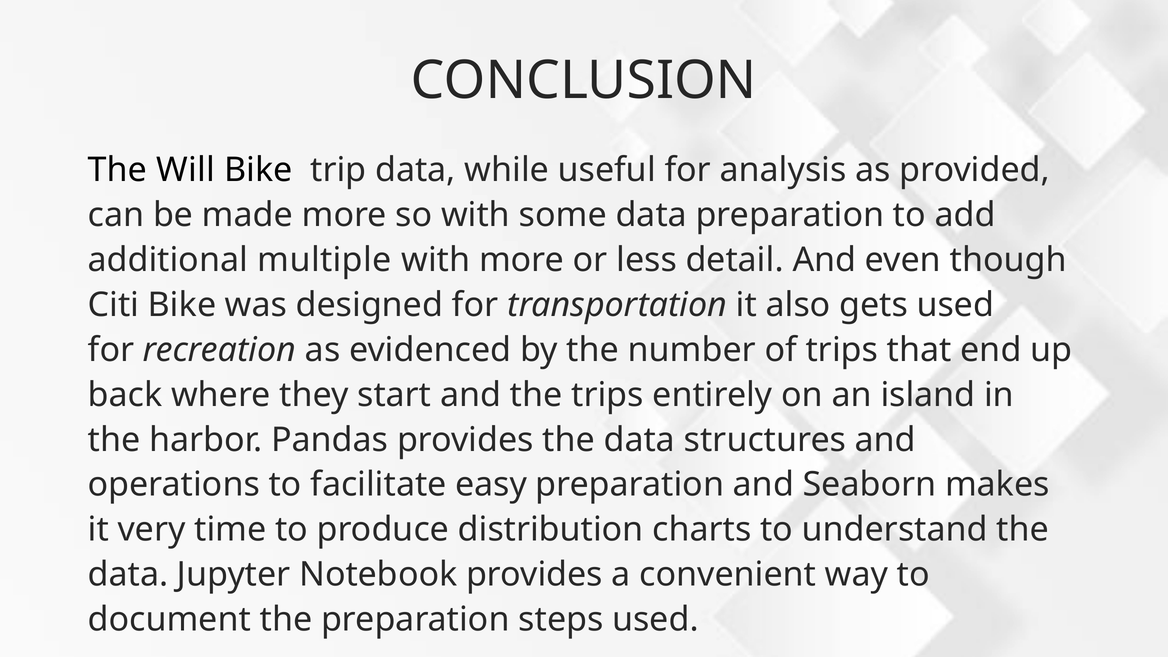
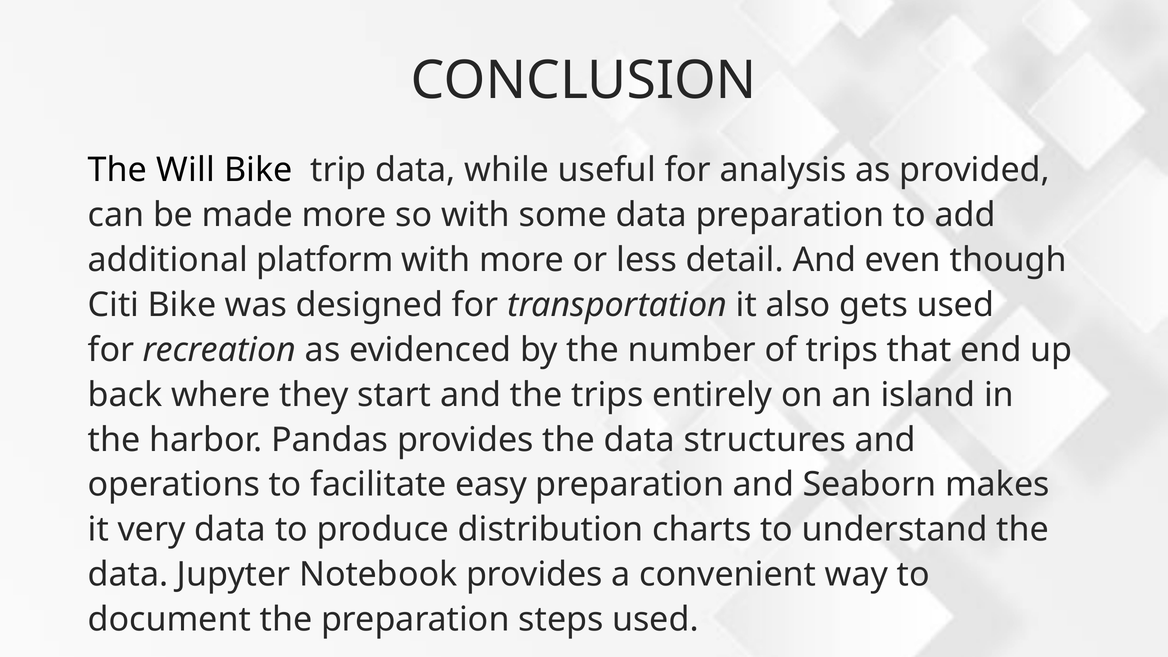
multiple: multiple -> platform
very time: time -> data
